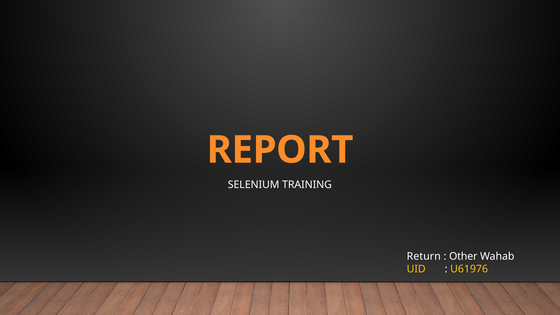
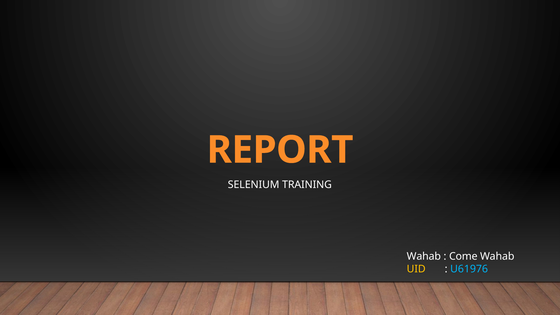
Return at (424, 256): Return -> Wahab
Other: Other -> Come
U61976 colour: yellow -> light blue
